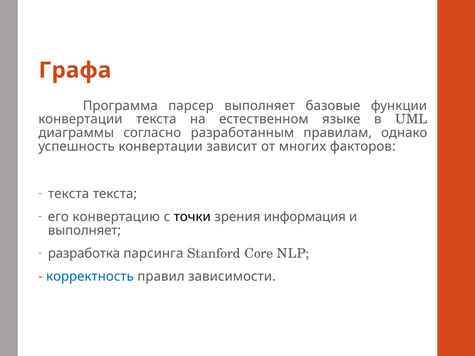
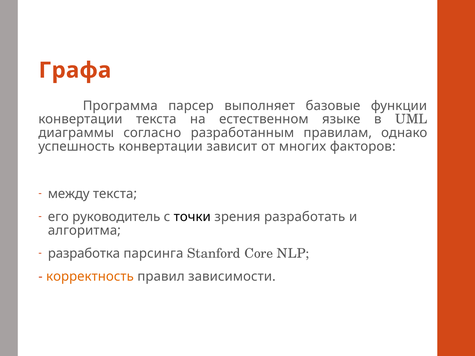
текста at (69, 194): текста -> между
конвертацию: конвертацию -> руководитель
информация: информация -> разработать
выполняет at (84, 231): выполняет -> алгоритма
корректность colour: blue -> orange
